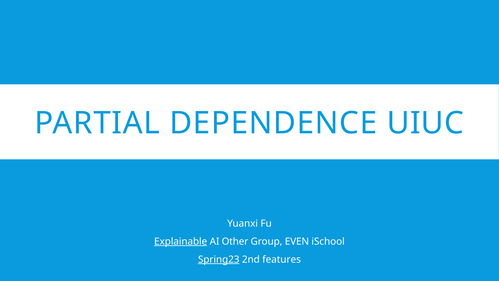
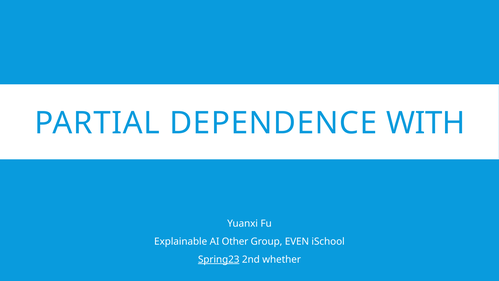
UIUC: UIUC -> WITH
Explainable underline: present -> none
features: features -> whether
